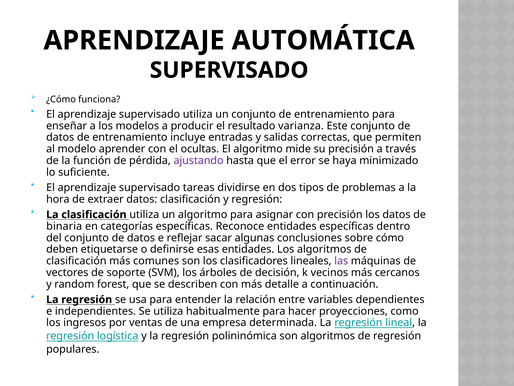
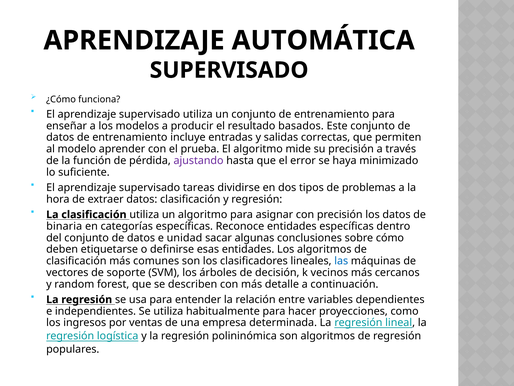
varianza: varianza -> basados
ocultas: ocultas -> prueba
reflejar: reflejar -> unidad
las colour: purple -> blue
